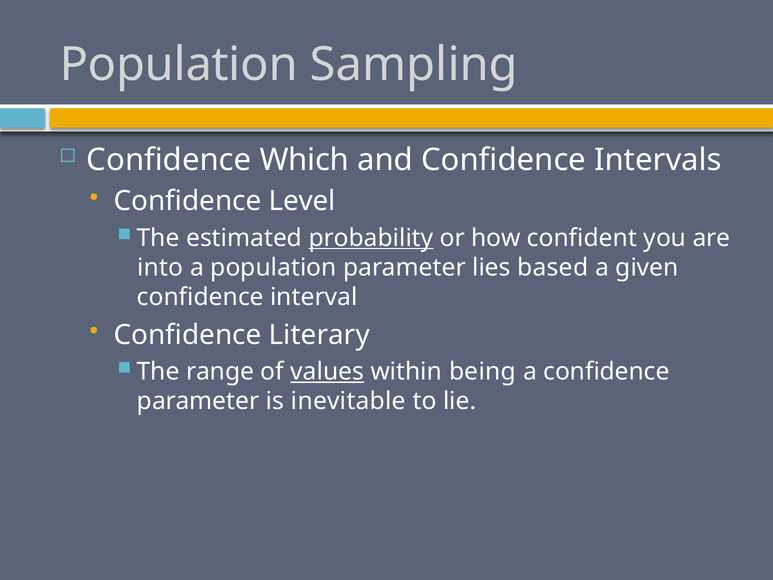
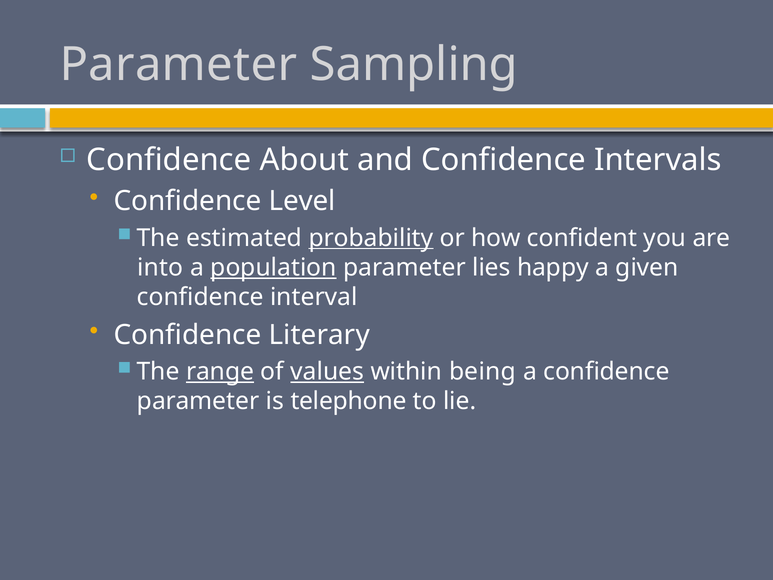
Population at (179, 65): Population -> Parameter
Which: Which -> About
population at (273, 267) underline: none -> present
based: based -> happy
range underline: none -> present
inevitable: inevitable -> telephone
